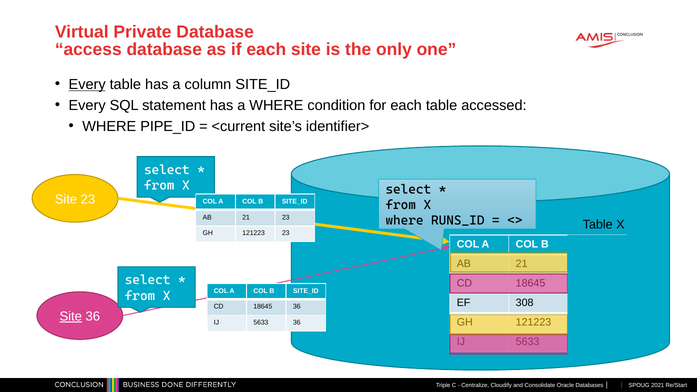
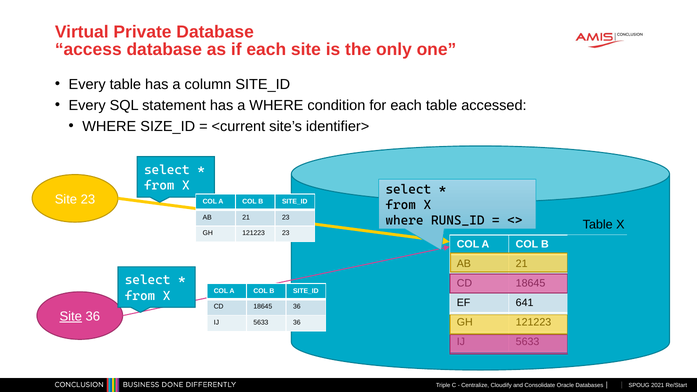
Every at (87, 85) underline: present -> none
PIPE_ID: PIPE_ID -> SIZE_ID
308: 308 -> 641
